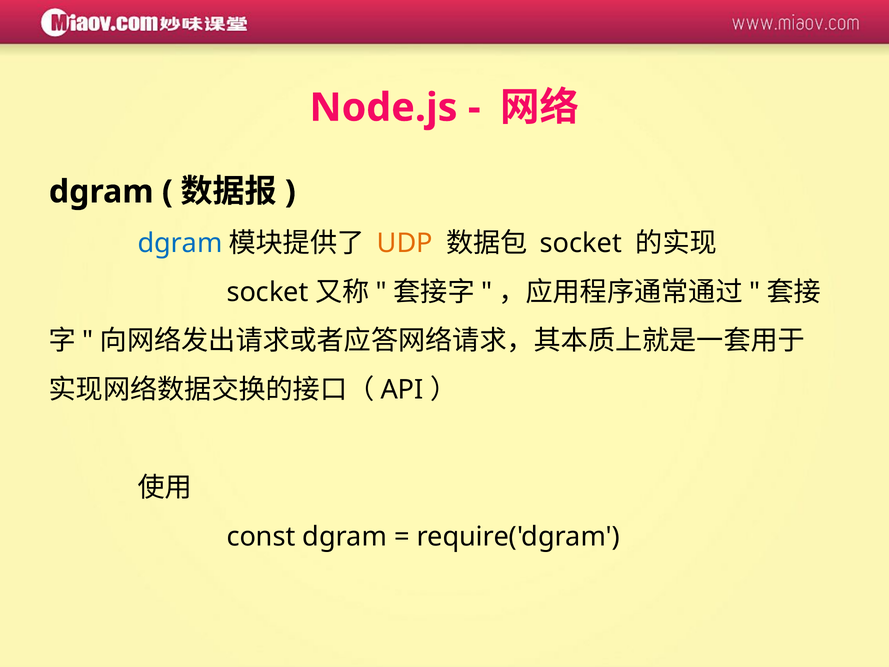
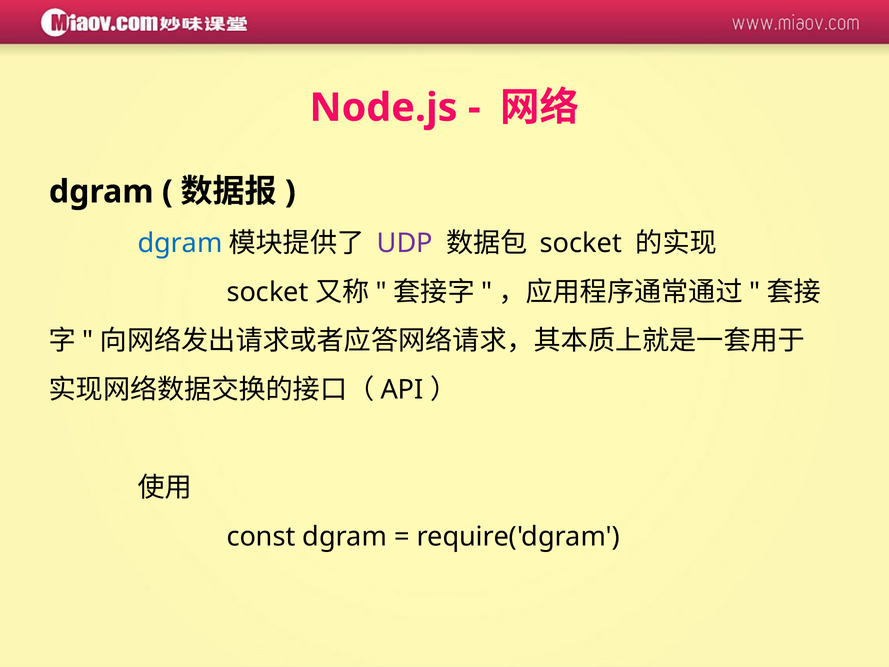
UDP colour: orange -> purple
